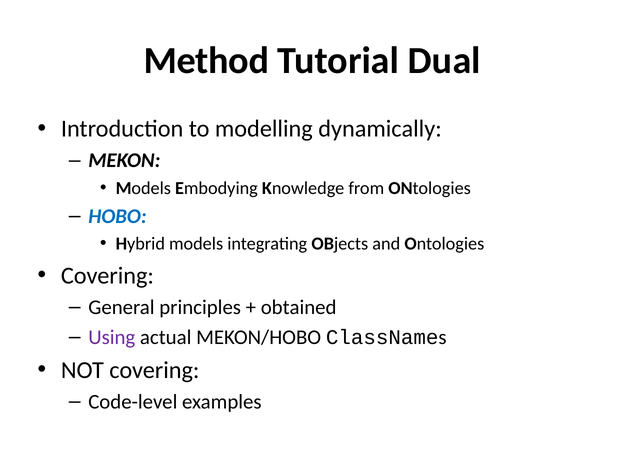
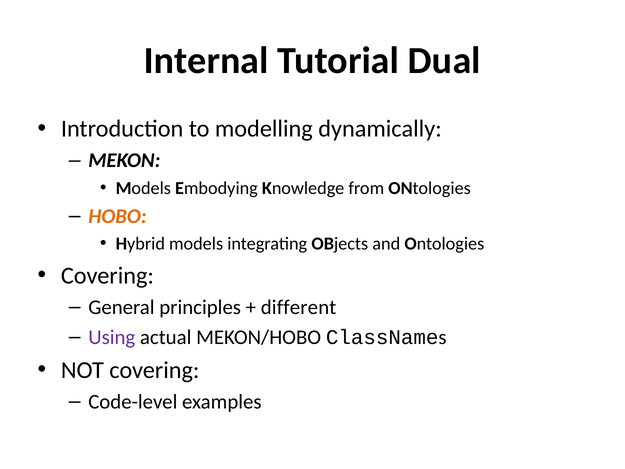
Method: Method -> Internal
HOBO colour: blue -> orange
obtained: obtained -> different
